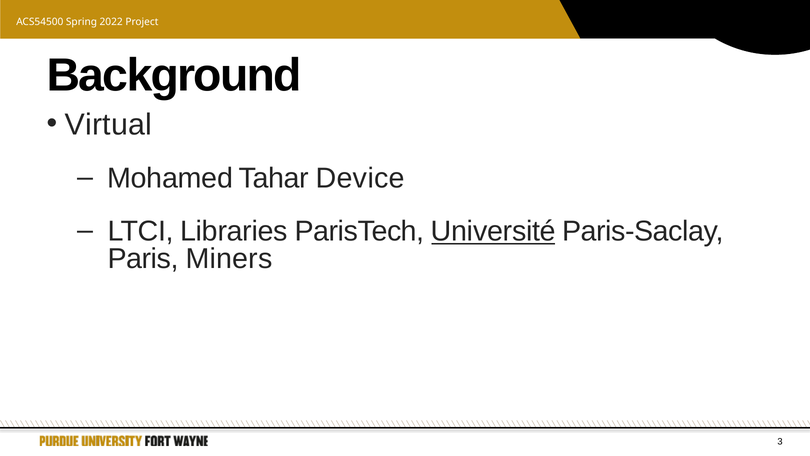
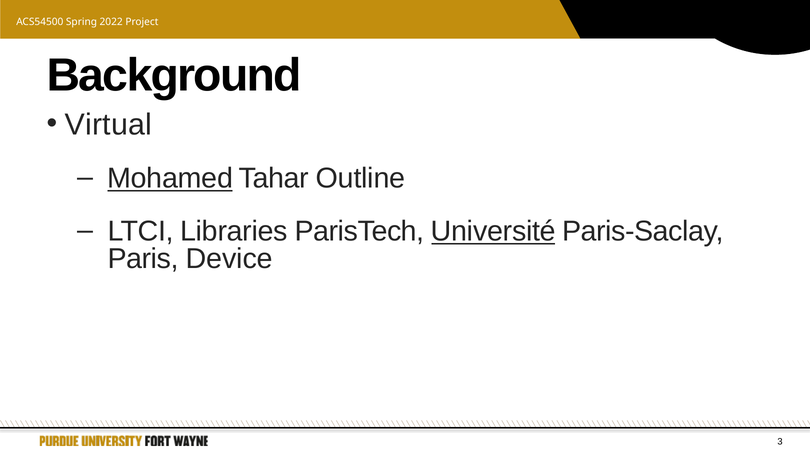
Mohamed underline: none -> present
Device: Device -> Outline
Miners: Miners -> Device
